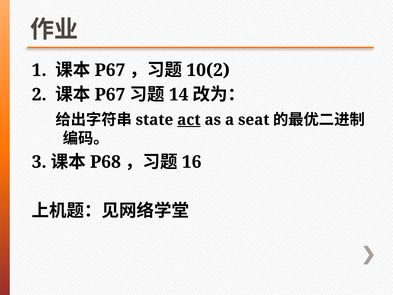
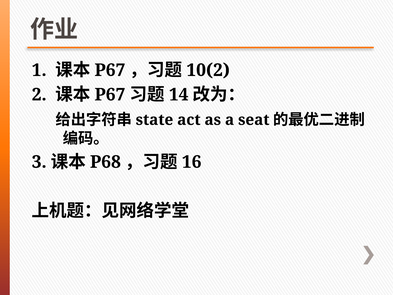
act underline: present -> none
